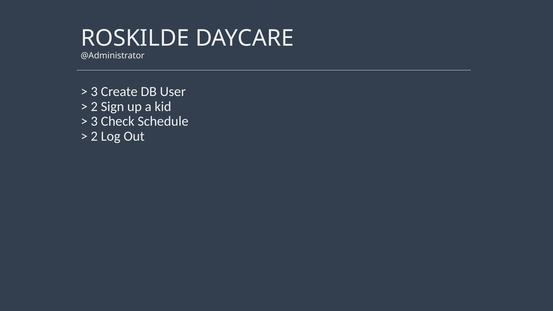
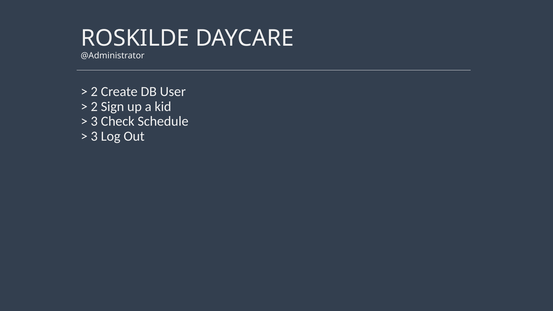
3 at (94, 92): 3 -> 2
2 at (94, 136): 2 -> 3
